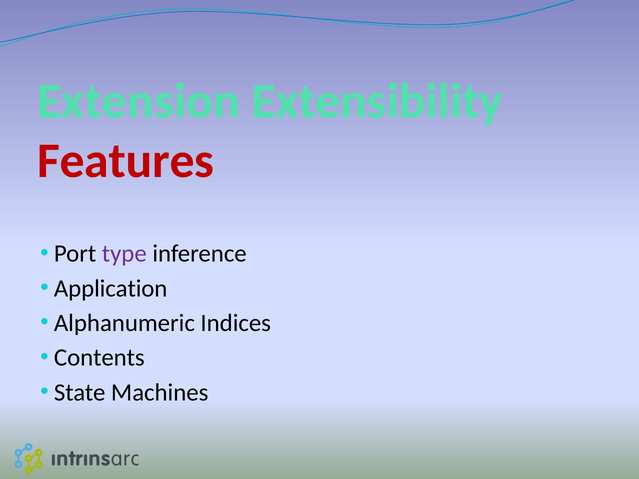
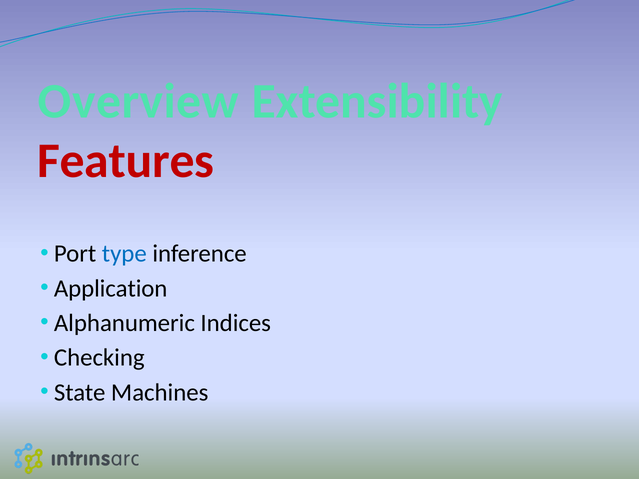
Extension: Extension -> Overview
type colour: purple -> blue
Contents: Contents -> Checking
